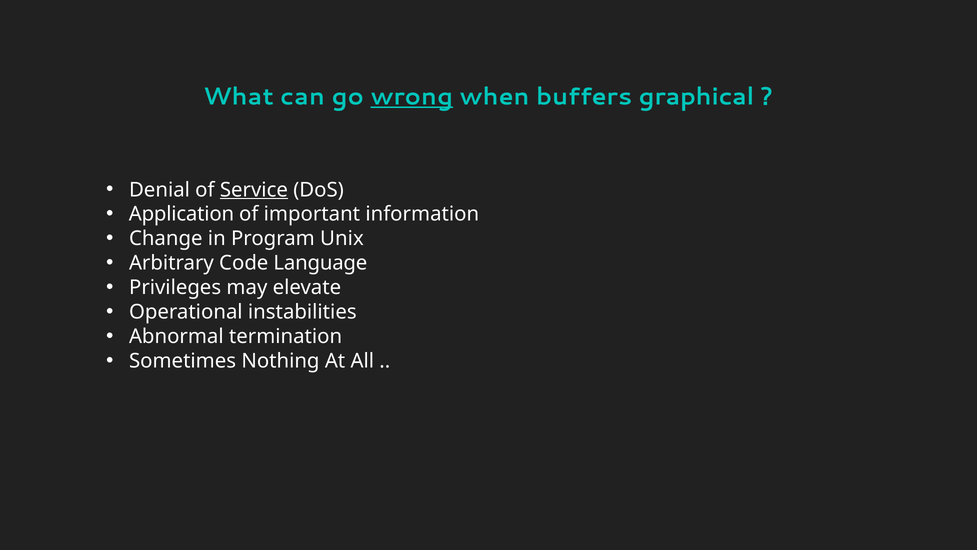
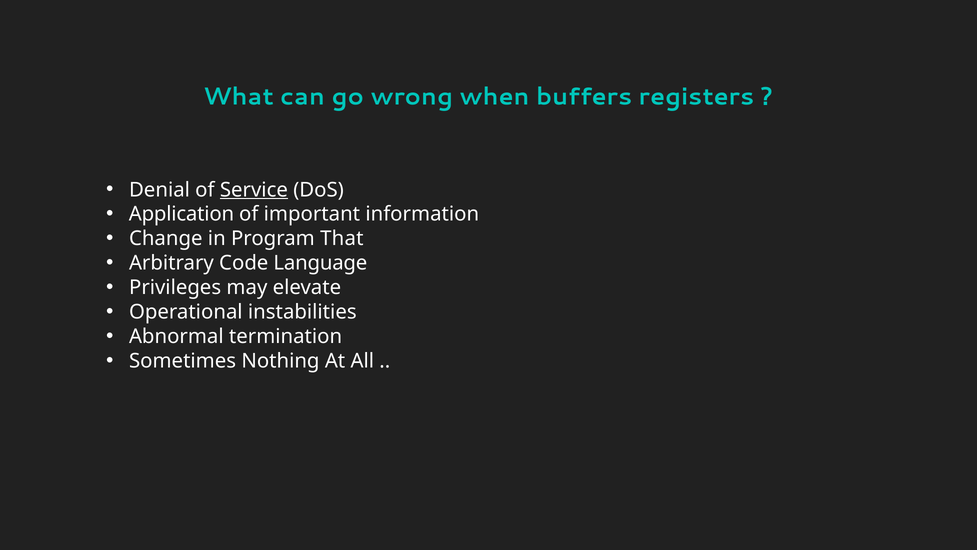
wrong underline: present -> none
graphical: graphical -> registers
Unix: Unix -> That
